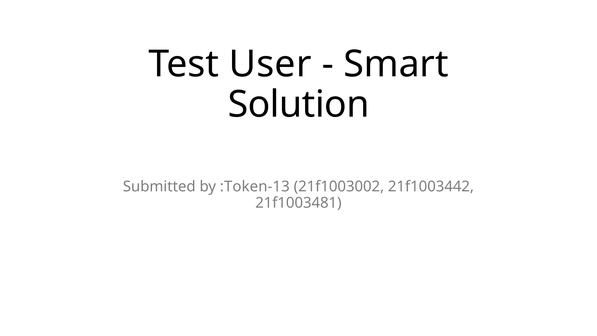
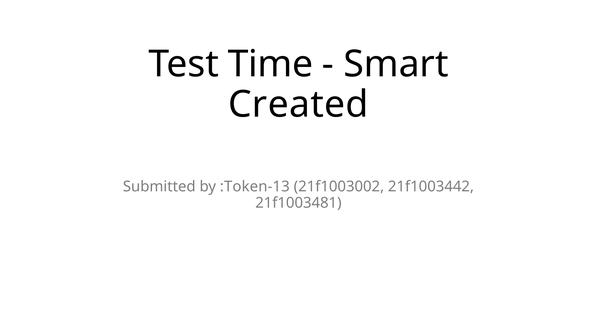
User: User -> Time
Solution: Solution -> Created
